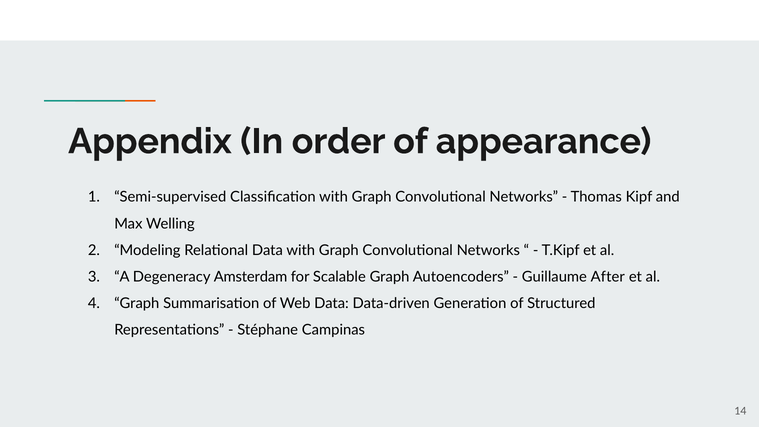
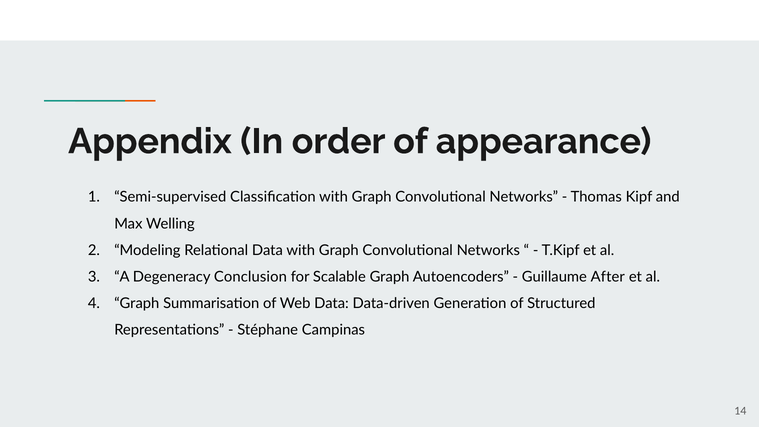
Amsterdam: Amsterdam -> Conclusion
